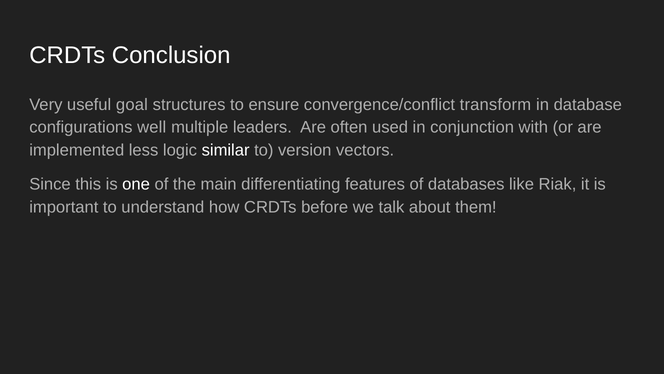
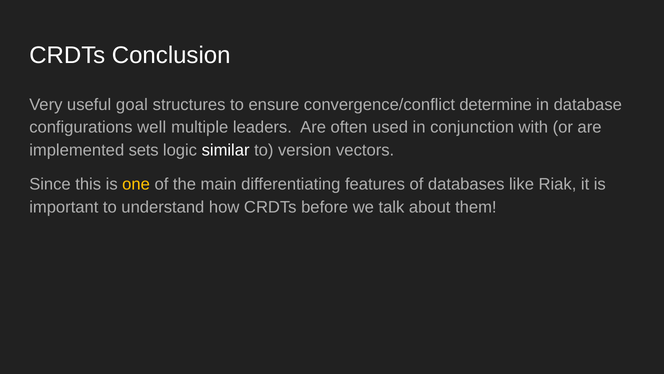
transform: transform -> determine
less: less -> sets
one colour: white -> yellow
